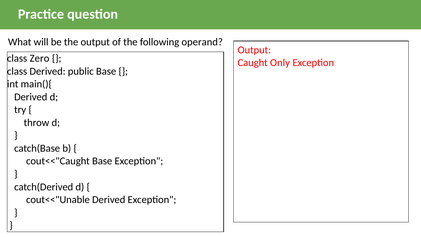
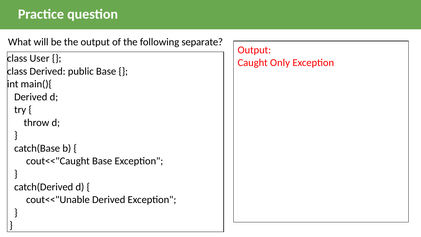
operand: operand -> separate
Zero: Zero -> User
